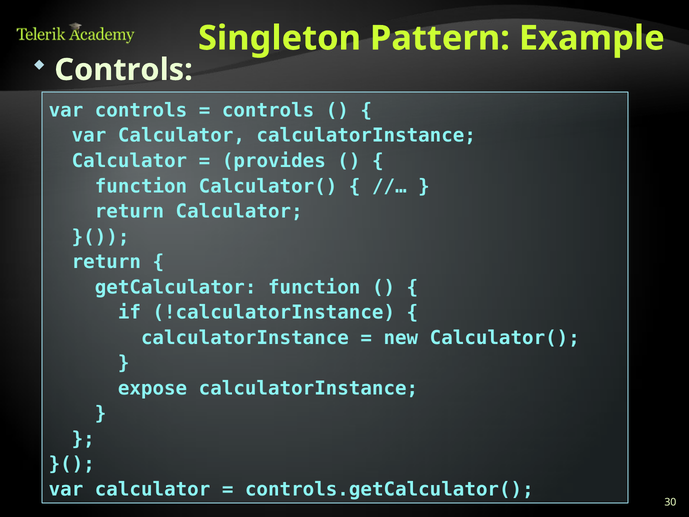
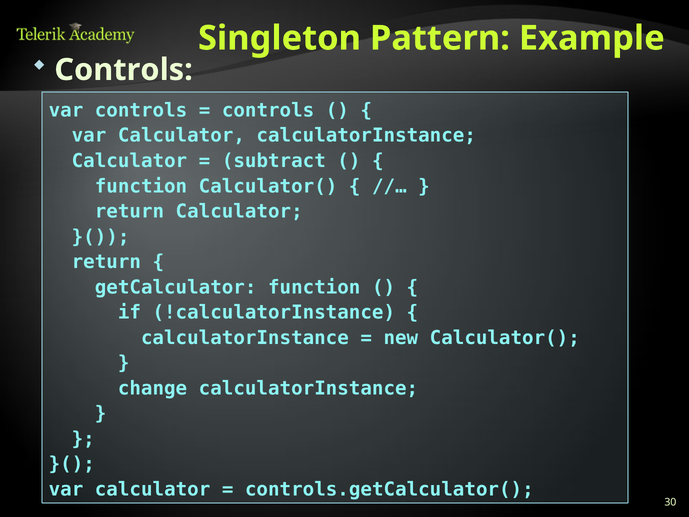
provides: provides -> subtract
expose: expose -> change
